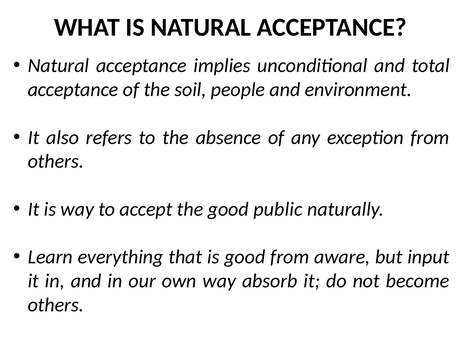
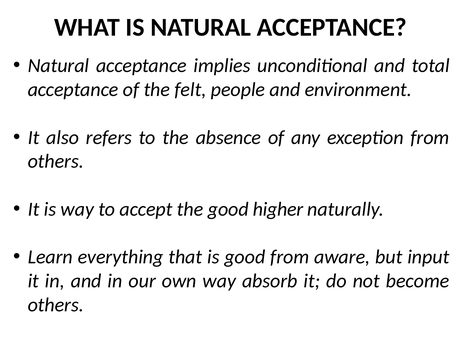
soil: soil -> felt
public: public -> higher
